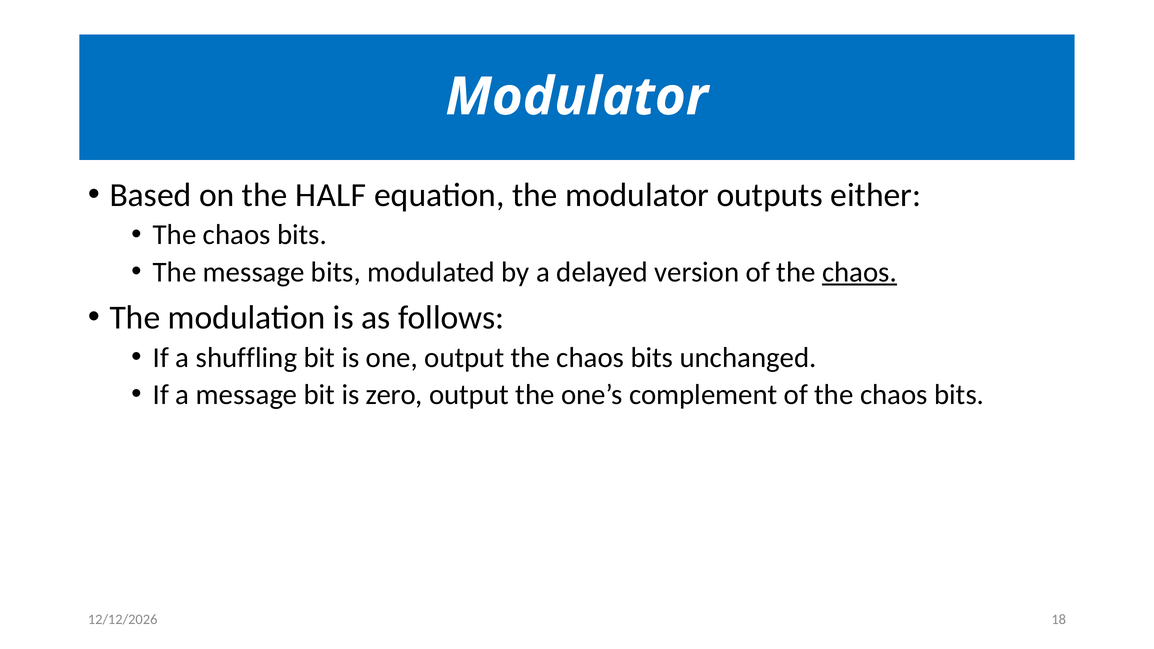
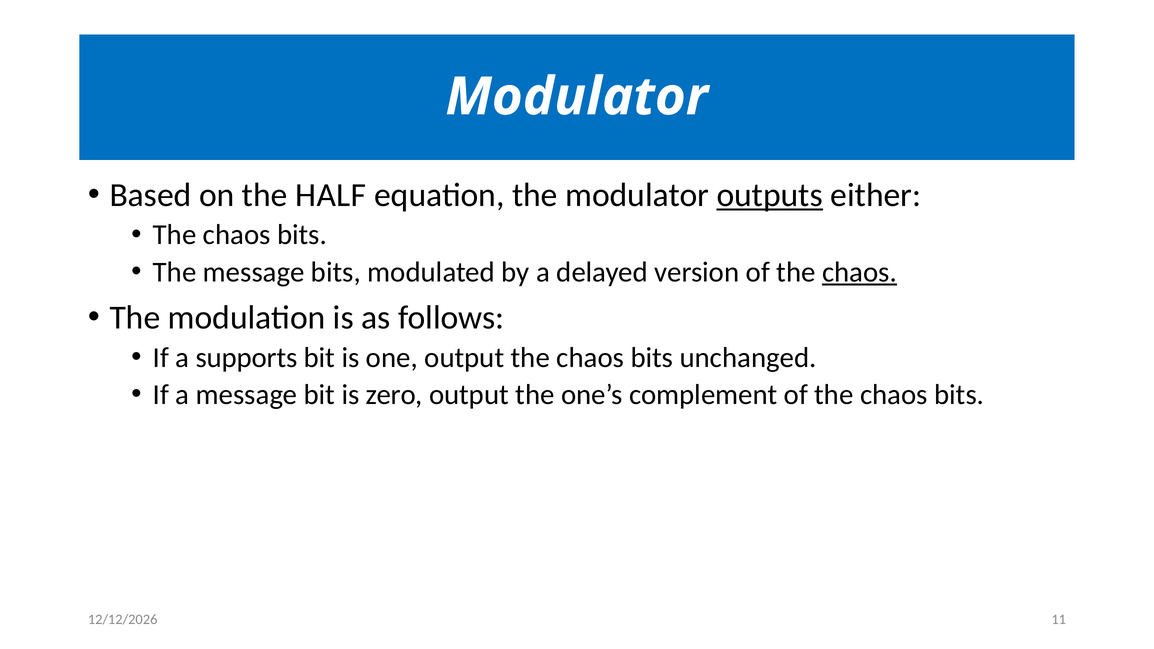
outputs underline: none -> present
shuffling: shuffling -> supports
18: 18 -> 11
